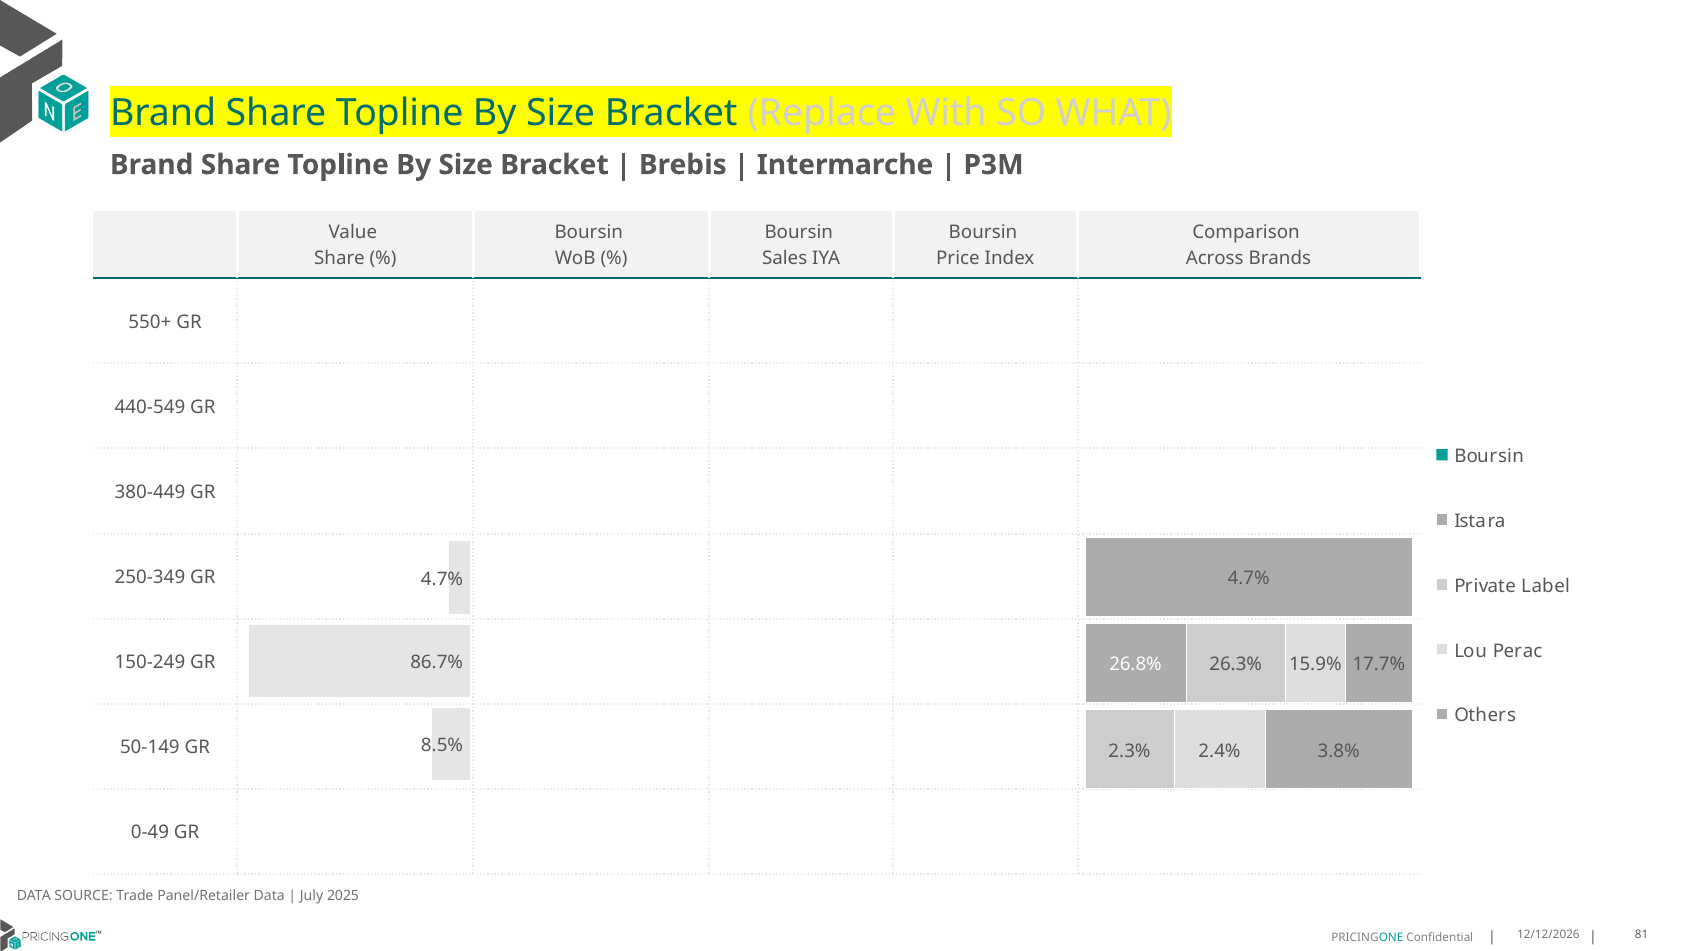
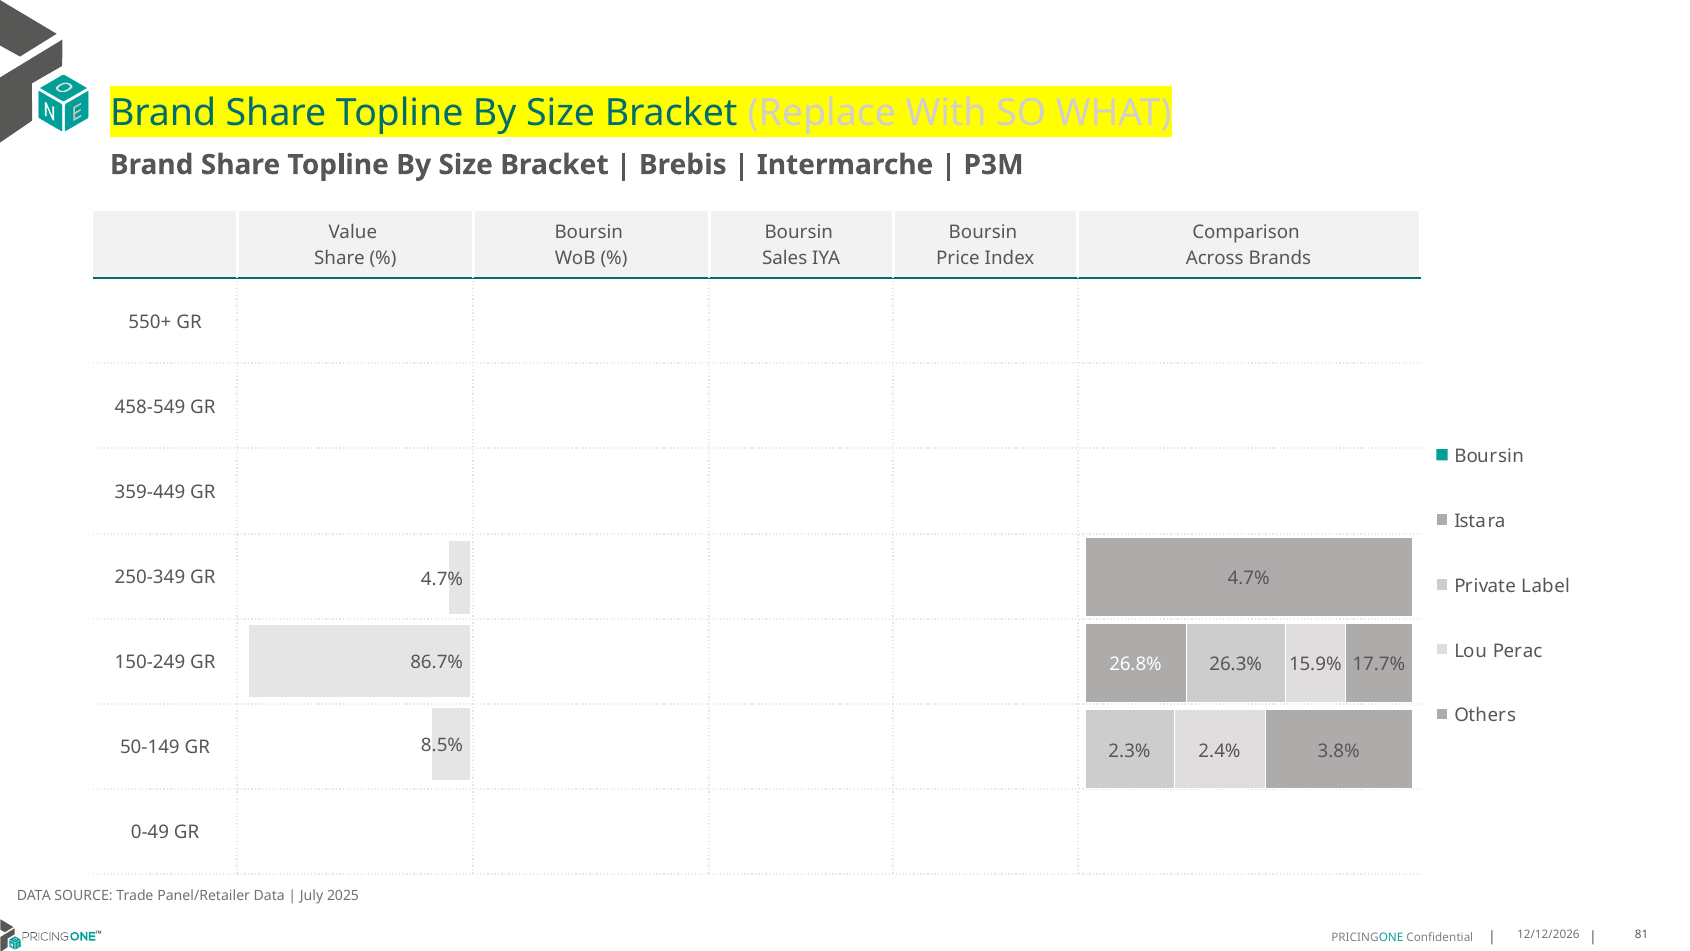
440-549: 440-549 -> 458-549
380-449: 380-449 -> 359-449
